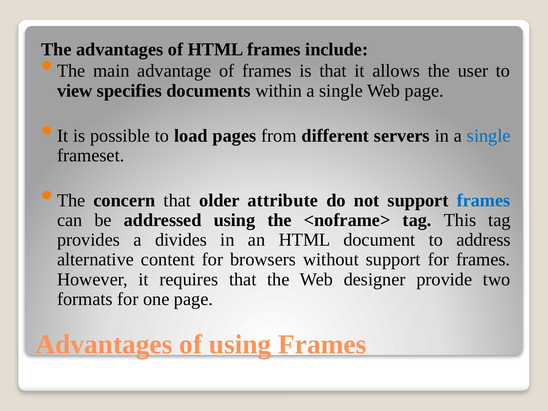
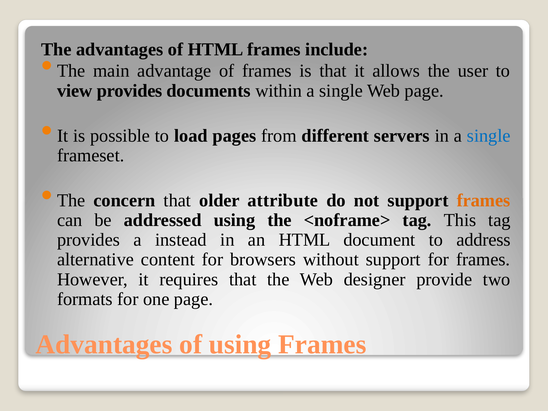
view specifies: specifies -> provides
frames at (484, 200) colour: blue -> orange
divides: divides -> instead
